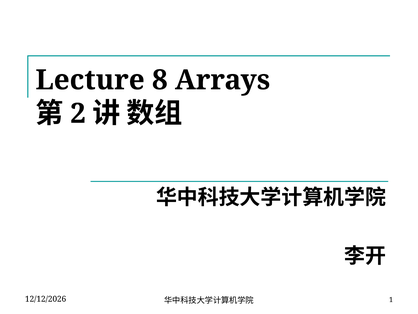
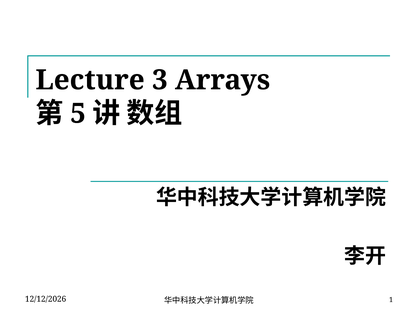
8: 8 -> 3
2: 2 -> 5
